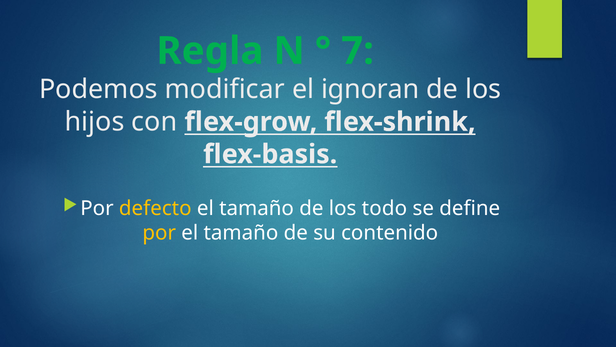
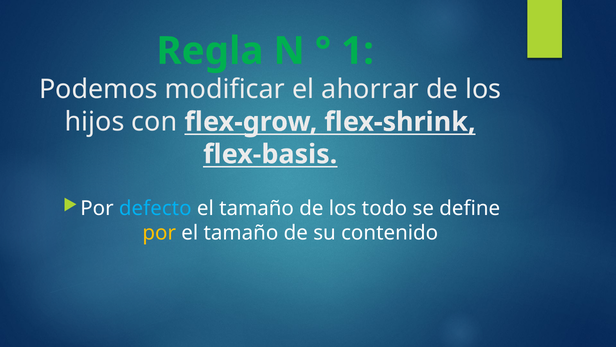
7: 7 -> 1
ignoran: ignoran -> ahorrar
defecto colour: yellow -> light blue
